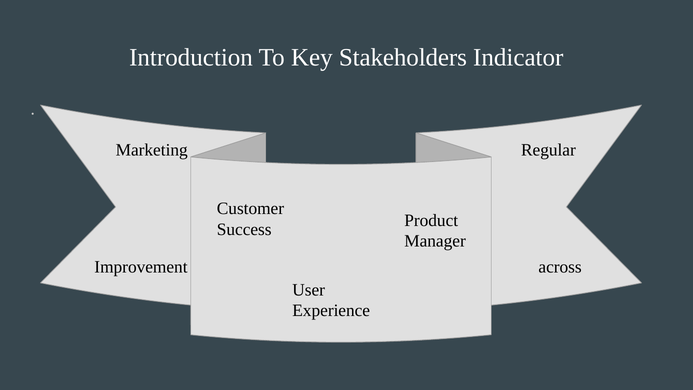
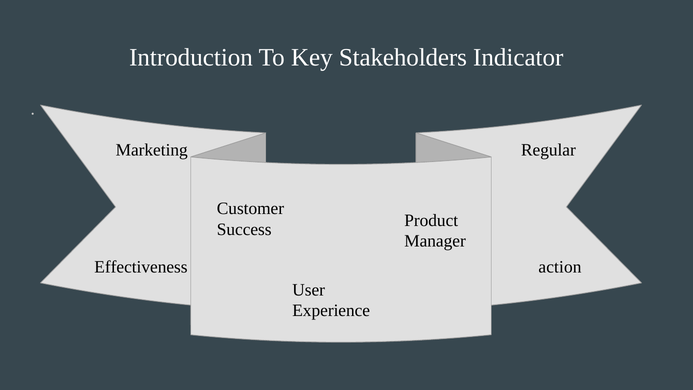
Improvement: Improvement -> Effectiveness
across: across -> action
